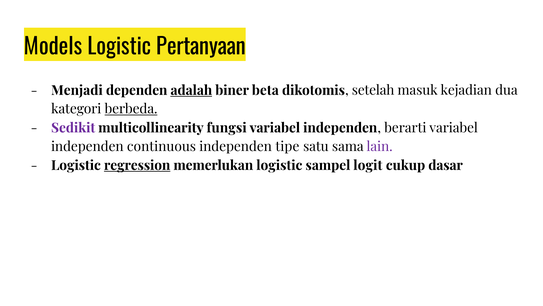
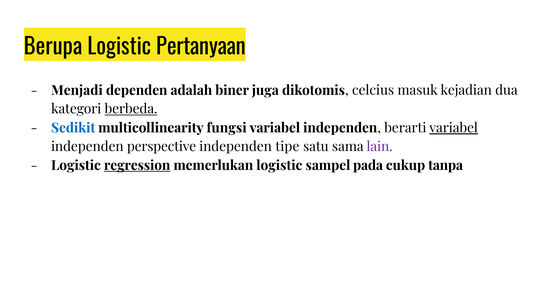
Models: Models -> Berupa
adalah underline: present -> none
beta: beta -> juga
setelah: setelah -> celcius
Sedikit colour: purple -> blue
variabel at (454, 128) underline: none -> present
continuous: continuous -> perspective
logit: logit -> pada
dasar: dasar -> tanpa
